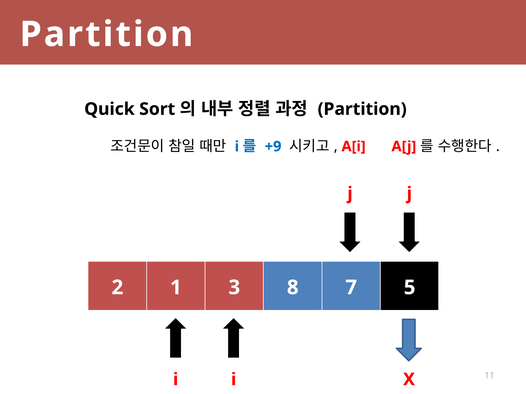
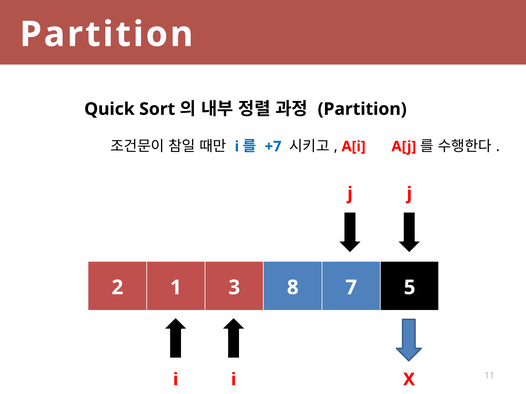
+9: +9 -> +7
